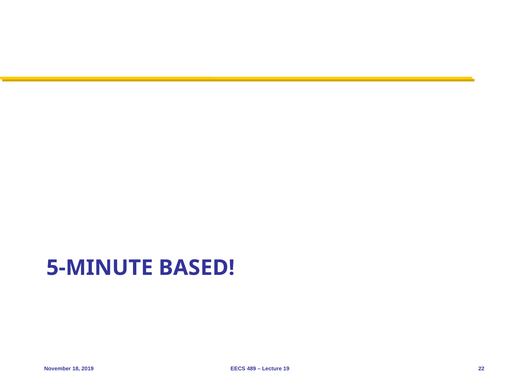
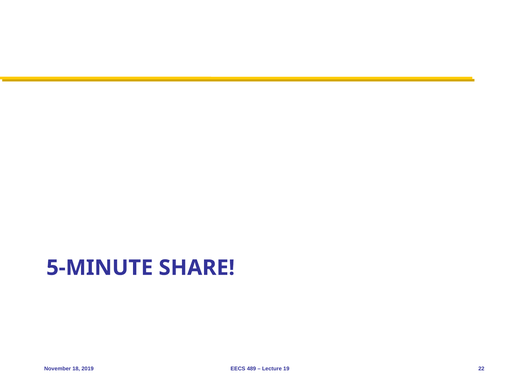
BASED: BASED -> SHARE
